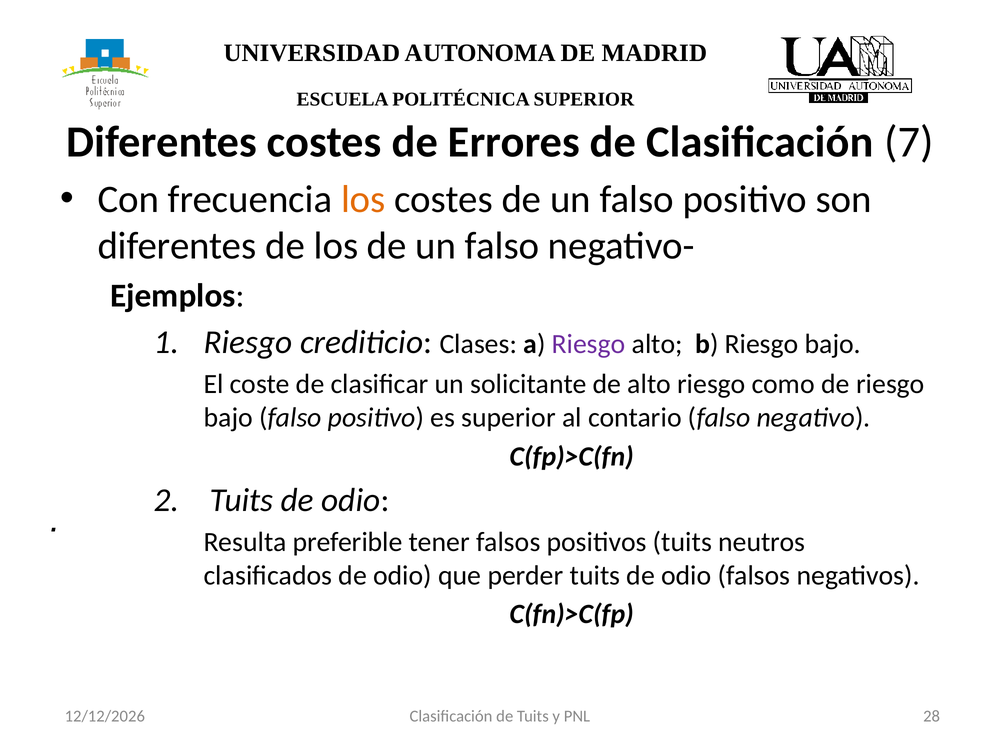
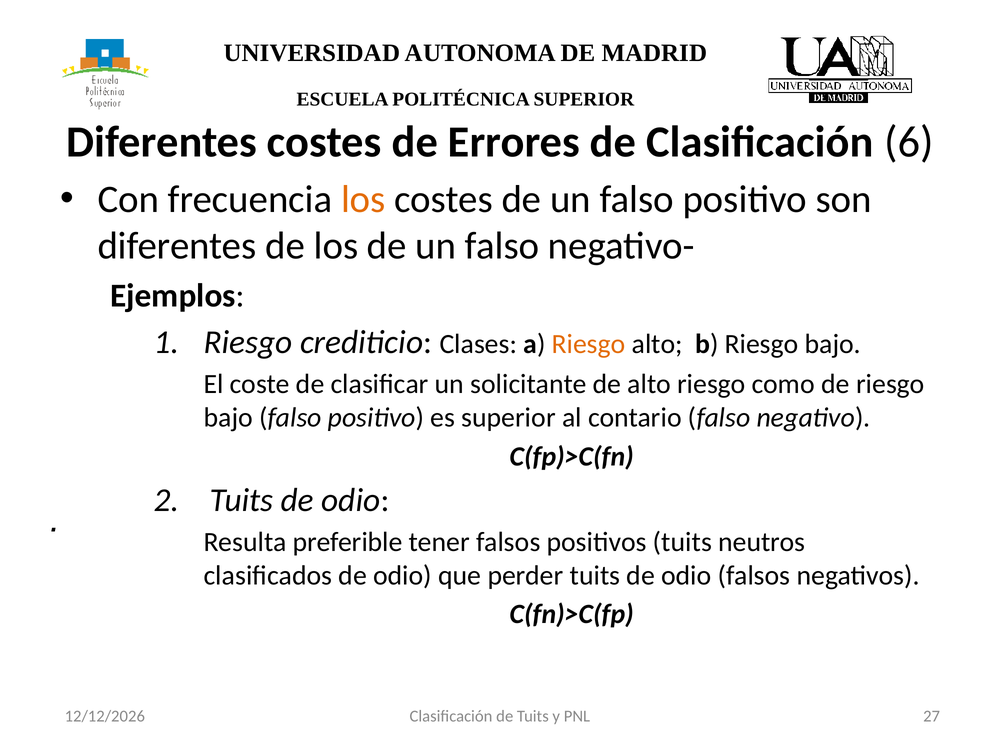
7: 7 -> 6
Riesgo at (589, 344) colour: purple -> orange
28: 28 -> 27
